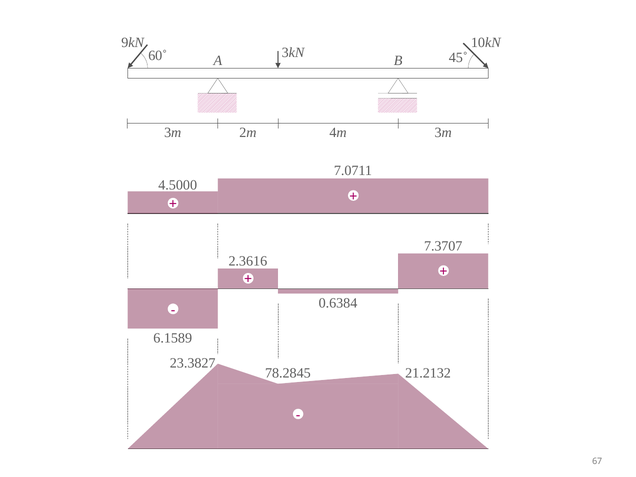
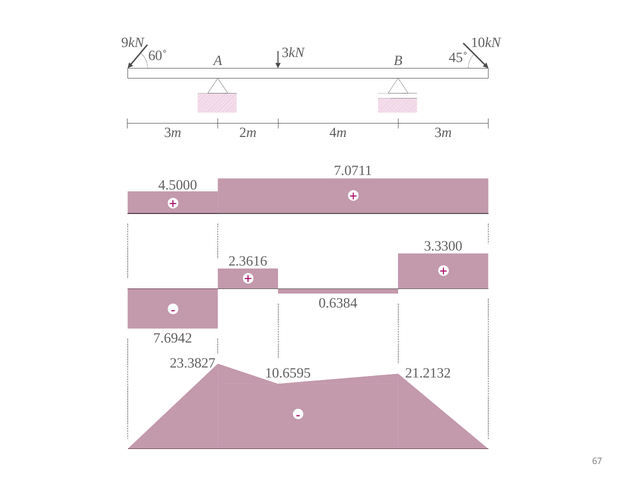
7.3707: 7.3707 -> 3.3300
6.1589: 6.1589 -> 7.6942
78.2845: 78.2845 -> 10.6595
